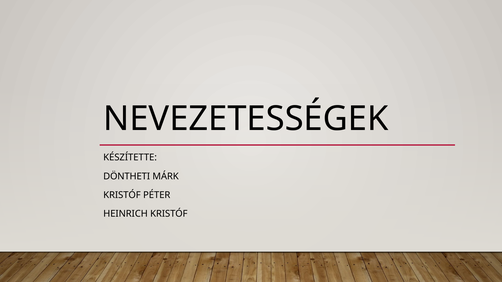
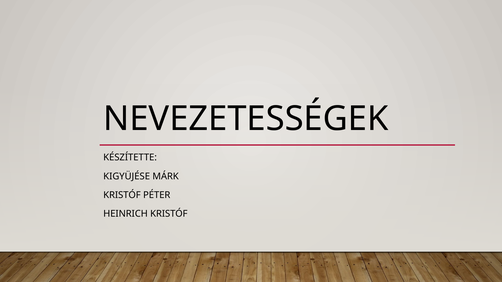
DÖNTHETI: DÖNTHETI -> KIGYÜJÉSE
